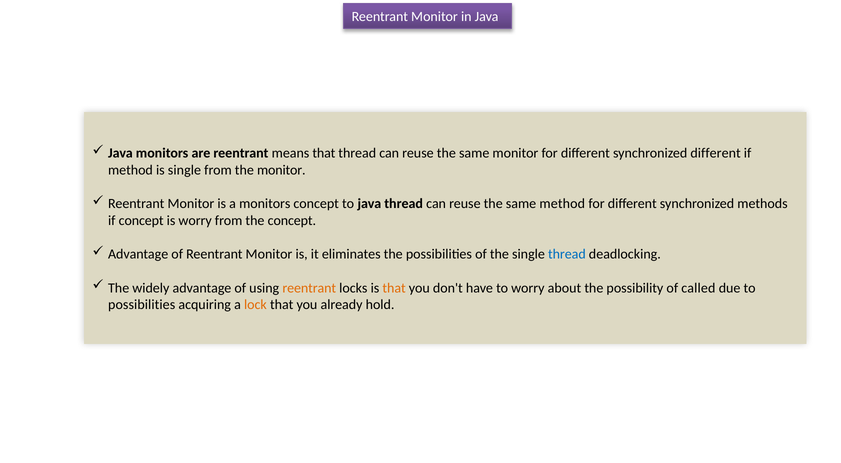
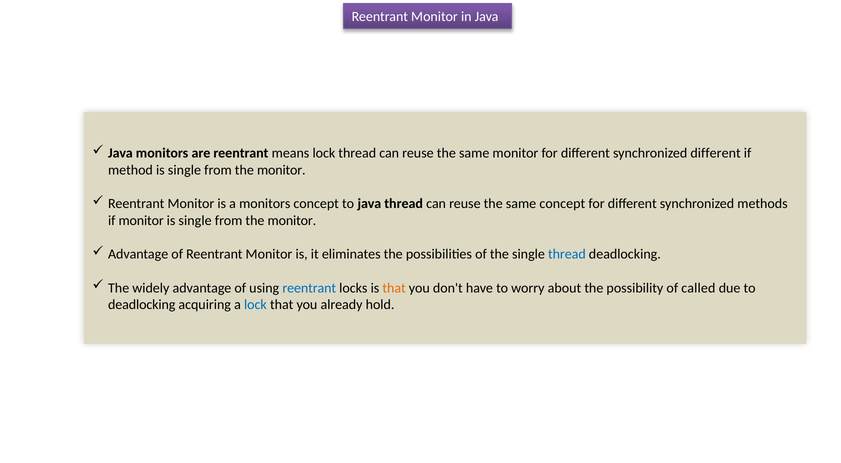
means that: that -> lock
same method: method -> concept
if concept: concept -> monitor
worry at (195, 220): worry -> single
concept at (292, 220): concept -> monitor
reentrant at (309, 288) colour: orange -> blue
possibilities at (142, 304): possibilities -> deadlocking
lock at (255, 304) colour: orange -> blue
